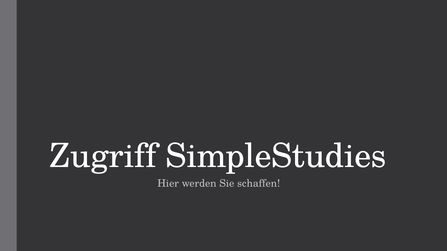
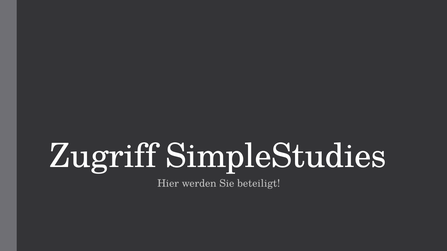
schaffen: schaffen -> beteiligt
